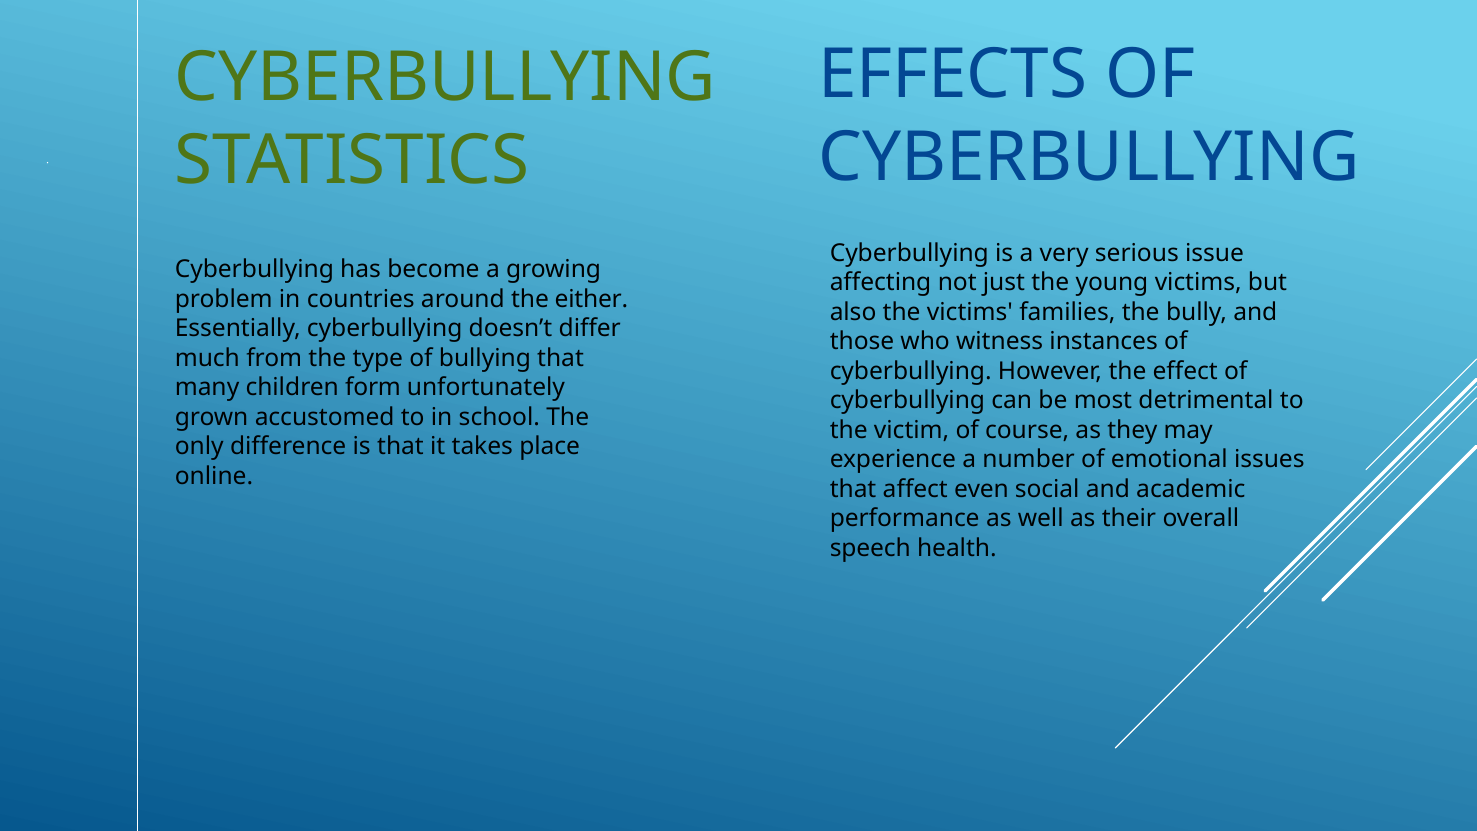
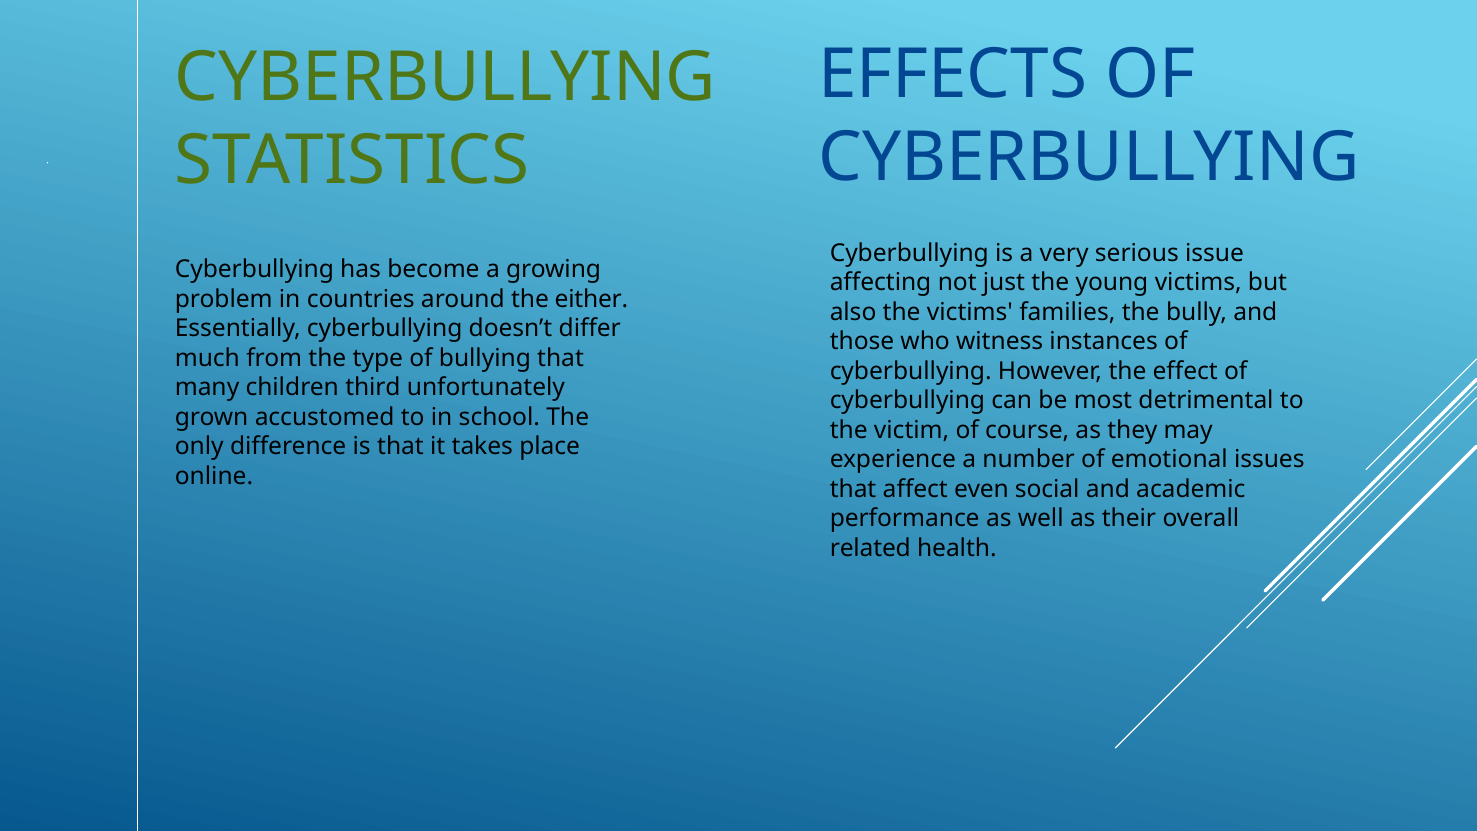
form: form -> third
speech: speech -> related
